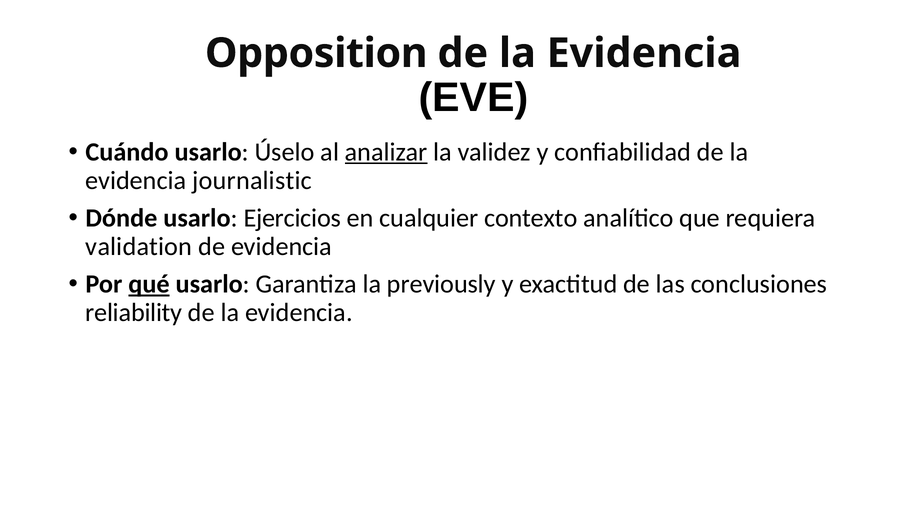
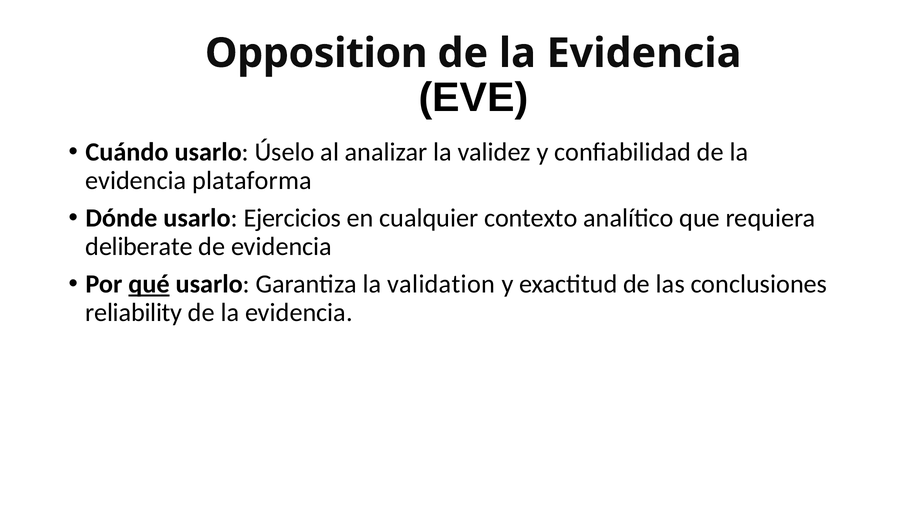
analizar underline: present -> none
journalistic: journalistic -> plataforma
validation: validation -> deliberate
previously: previously -> validation
